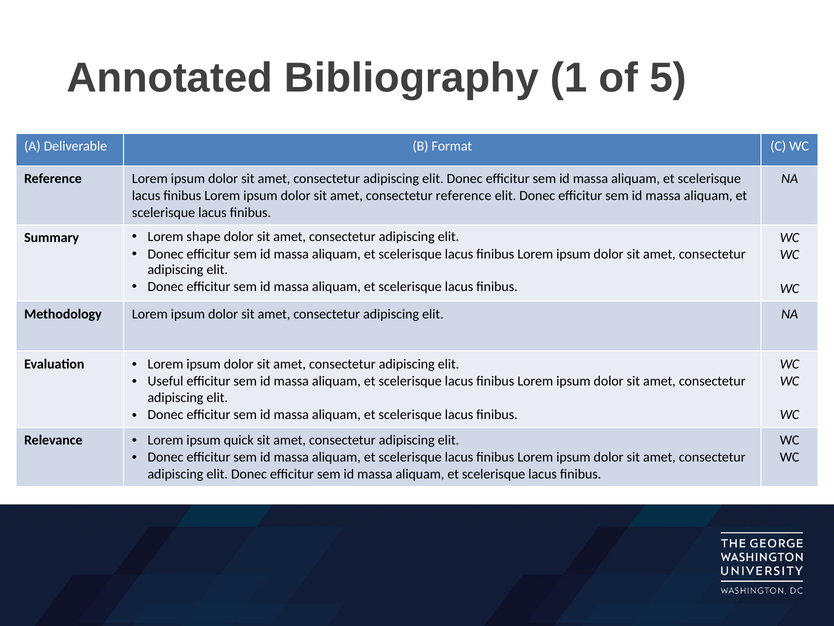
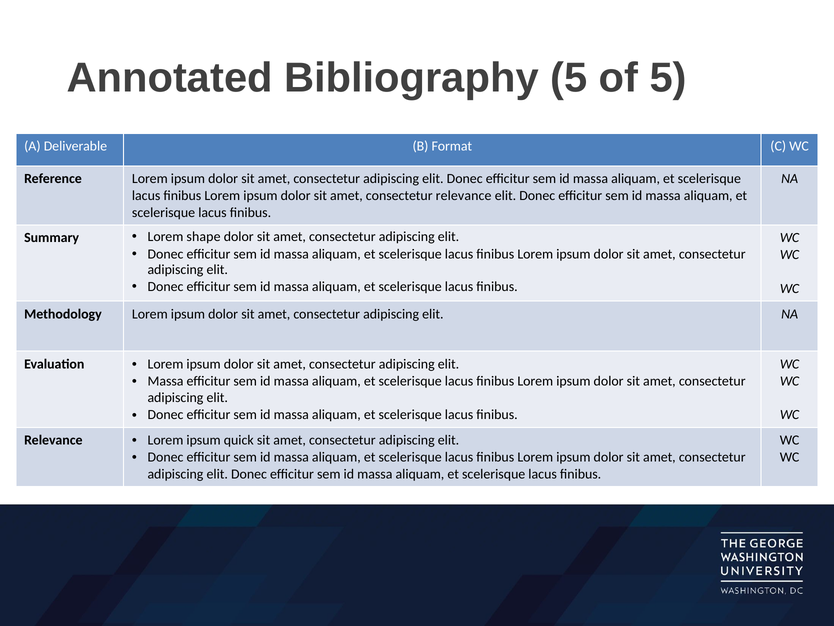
Bibliography 1: 1 -> 5
consectetur reference: reference -> relevance
Useful at (166, 381): Useful -> Massa
